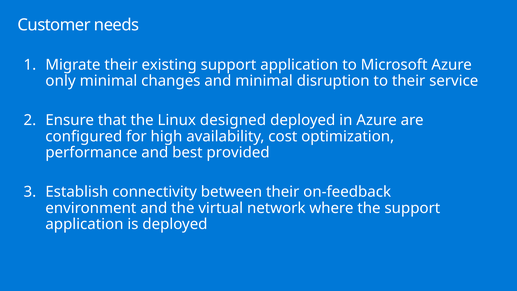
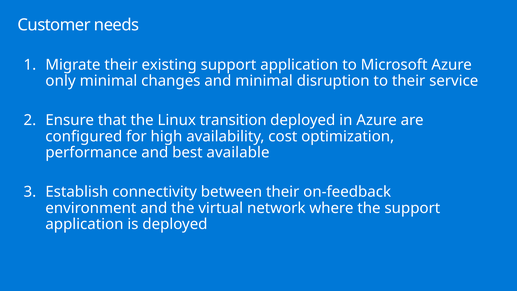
designed: designed -> transition
provided: provided -> available
